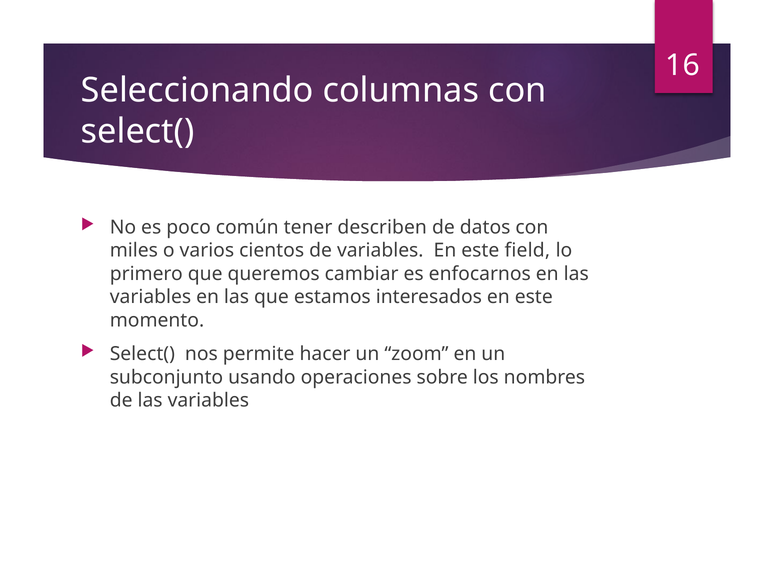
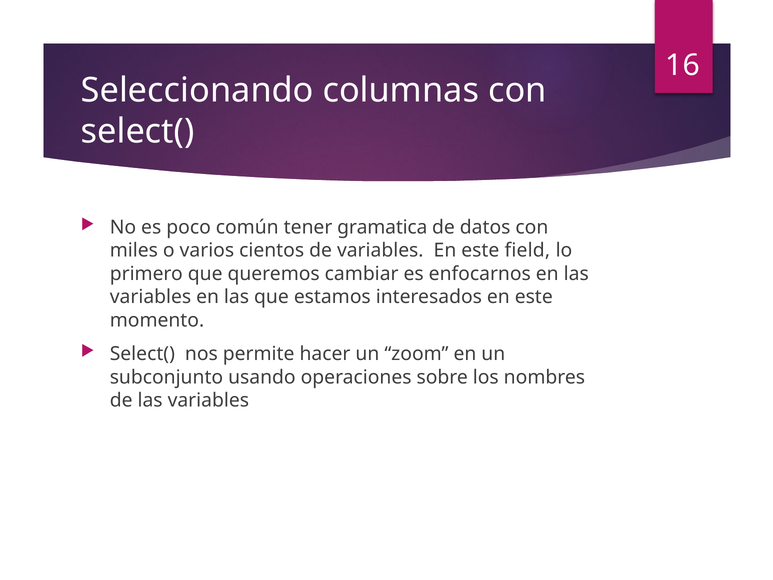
describen: describen -> gramatica
